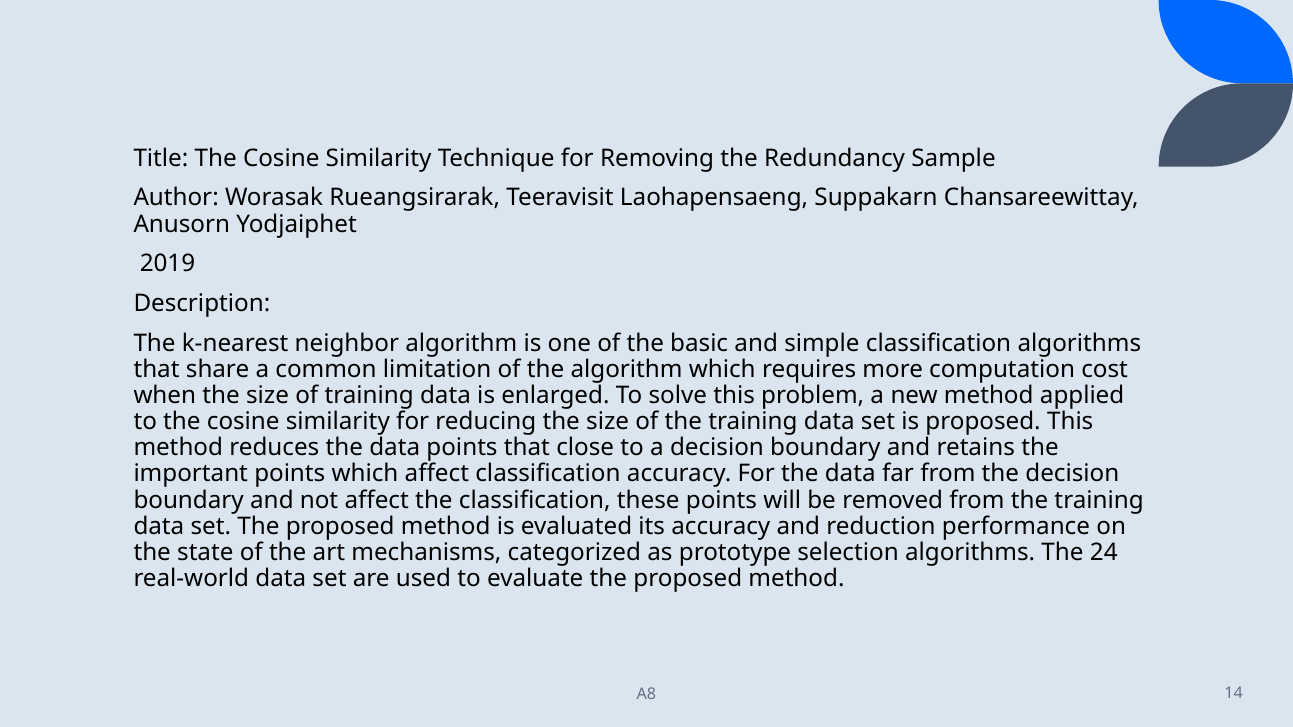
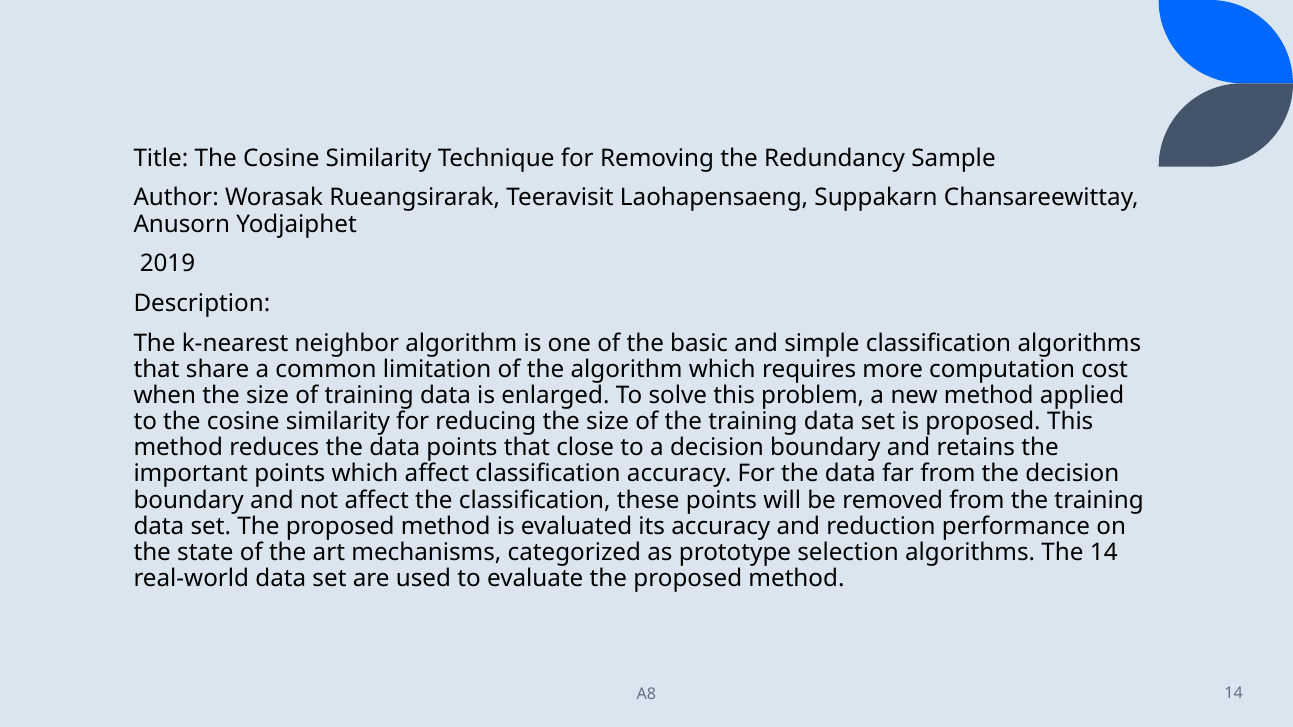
The 24: 24 -> 14
